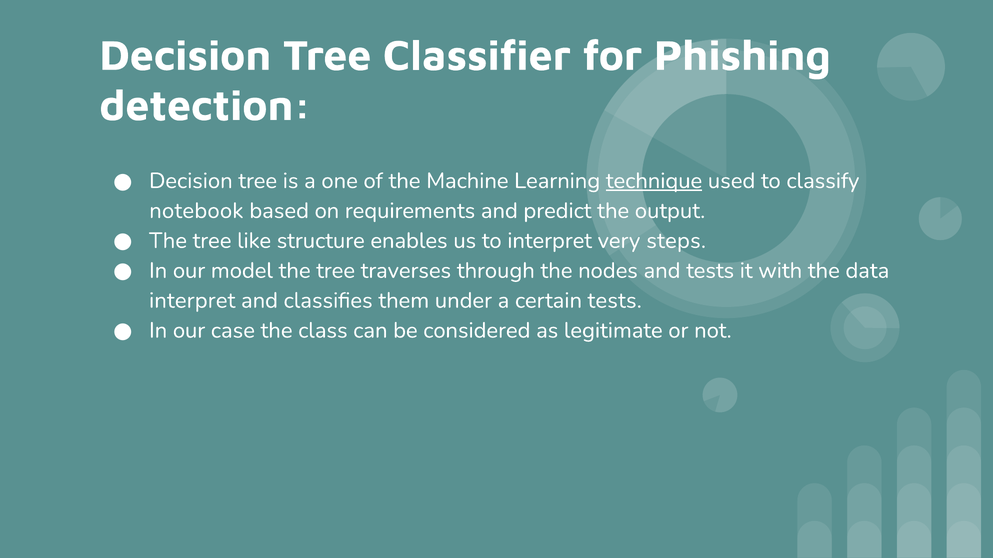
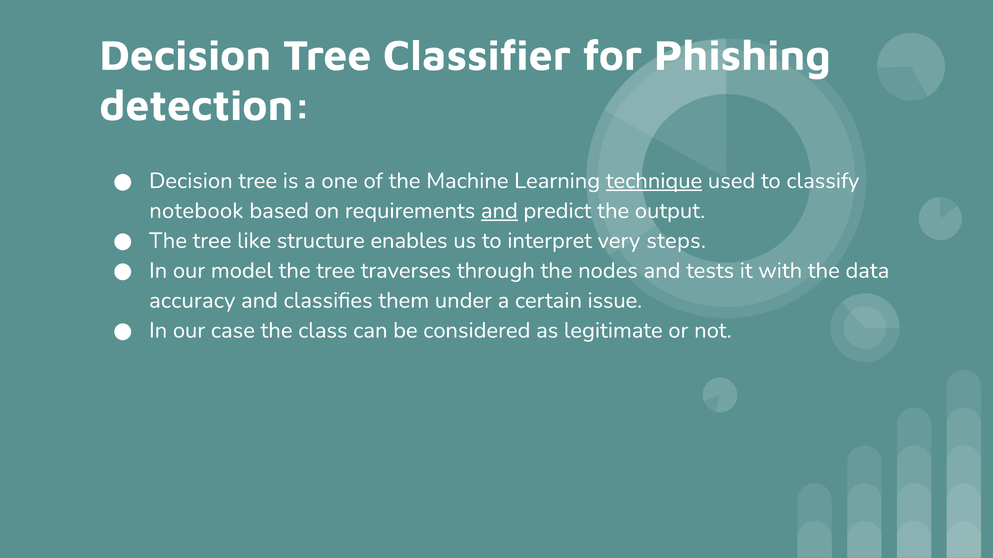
and at (499, 211) underline: none -> present
interpret at (192, 301): interpret -> accuracy
certain tests: tests -> issue
